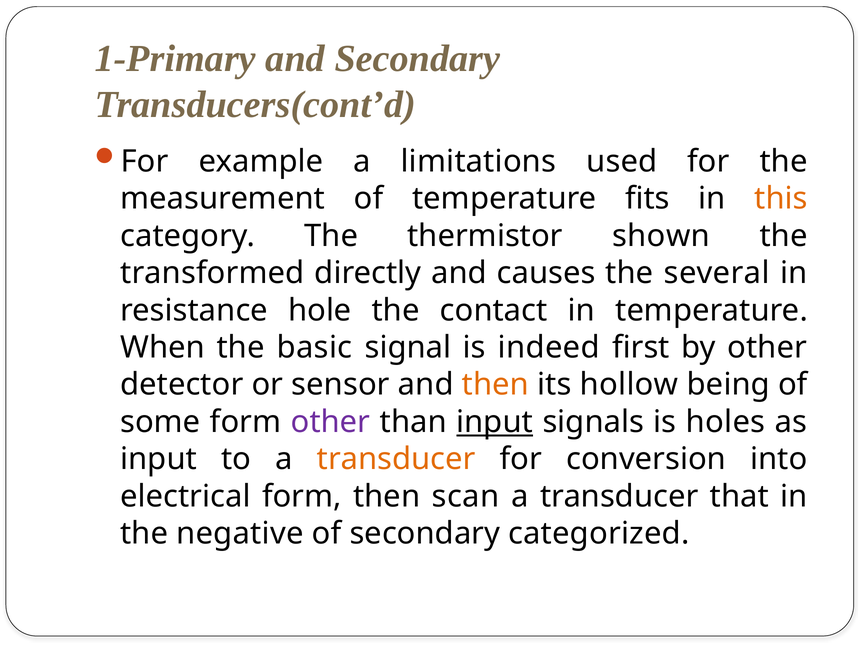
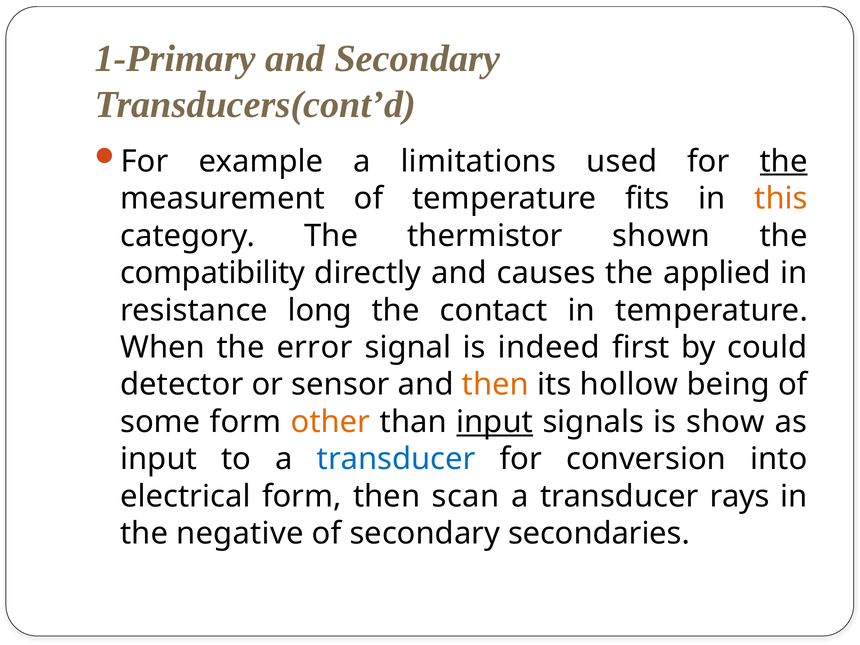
the at (784, 161) underline: none -> present
transformed: transformed -> compatibility
several: several -> applied
hole: hole -> long
basic: basic -> error
by other: other -> could
other at (331, 422) colour: purple -> orange
holes: holes -> show
transducer at (396, 459) colour: orange -> blue
that: that -> rays
categorized: categorized -> secondaries
